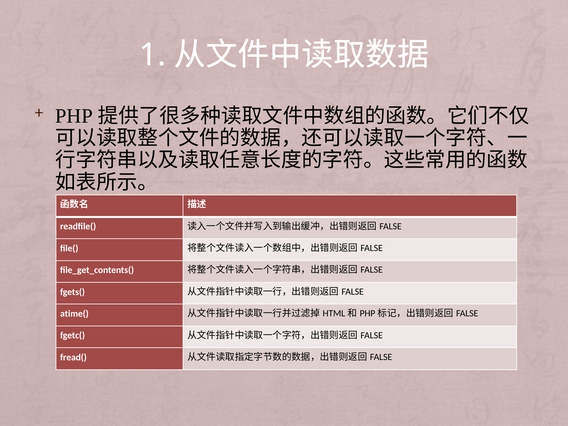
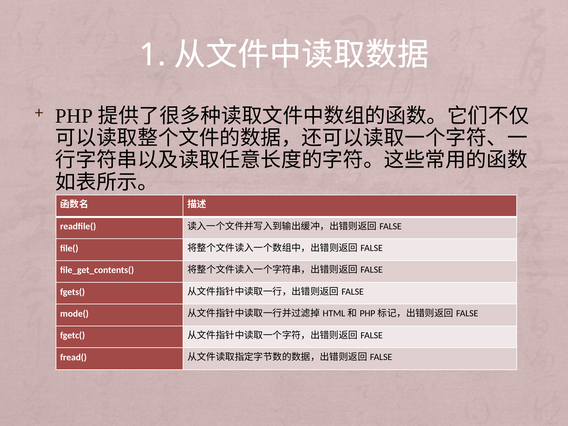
atime(: atime( -> mode(
